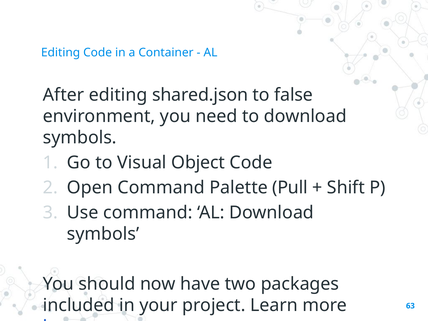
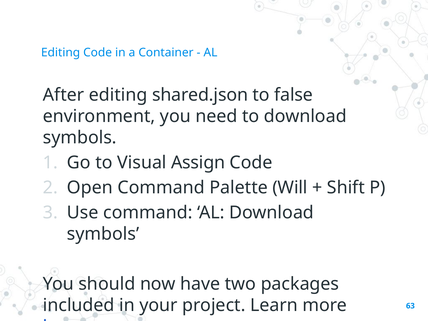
Object: Object -> Assign
Pull: Pull -> Will
